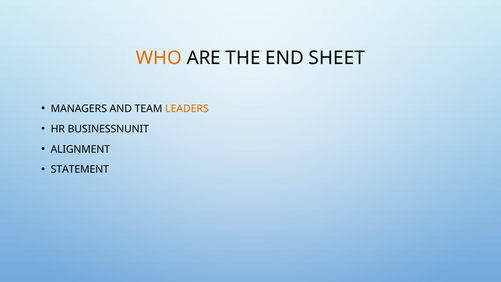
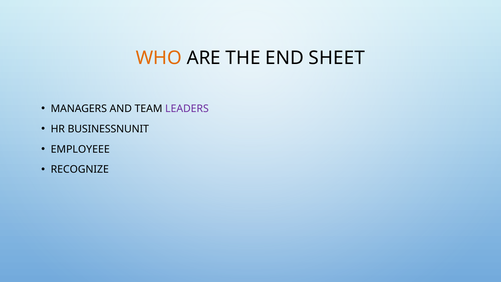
LEADERS colour: orange -> purple
ALIGNMENT: ALIGNMENT -> EMPLOYEEE
STATEMENT: STATEMENT -> RECOGNIZE
